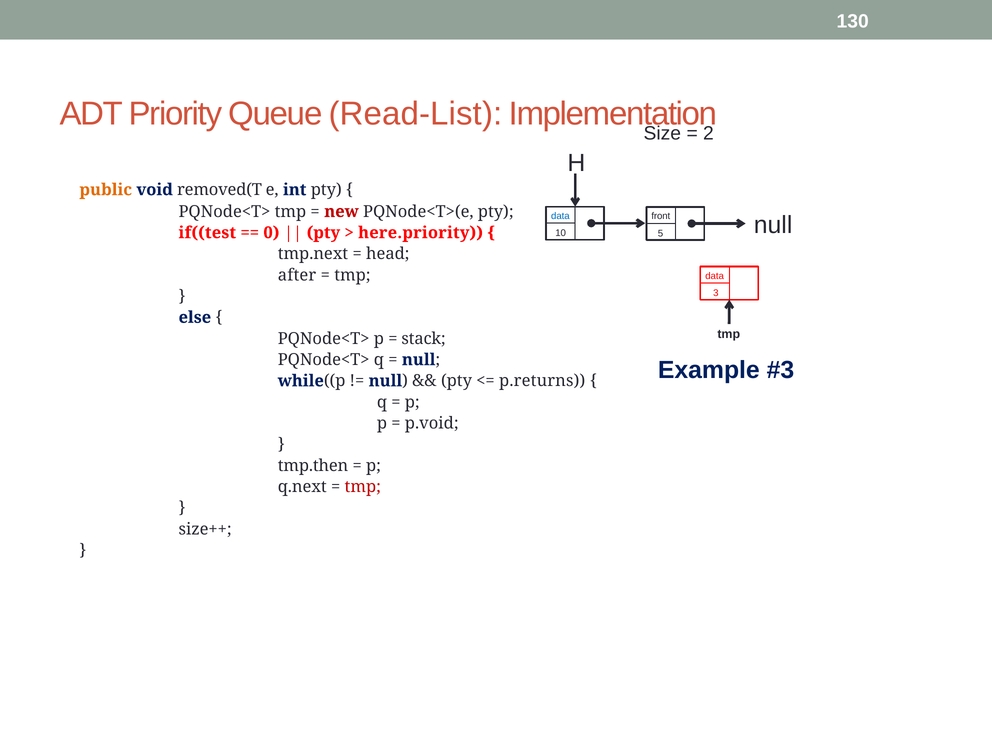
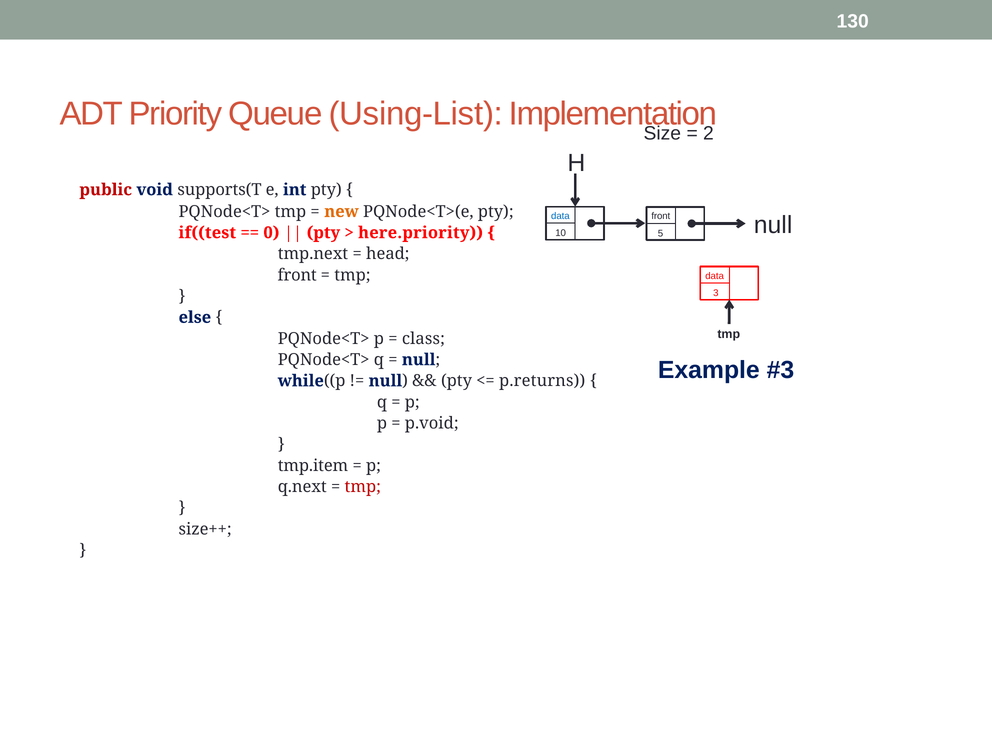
Read-List: Read-List -> Using-List
public colour: orange -> red
removed(T: removed(T -> supports(T
new colour: red -> orange
after at (297, 275): after -> front
stack: stack -> class
tmp.then: tmp.then -> tmp.item
